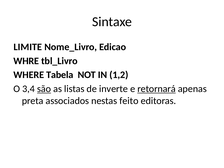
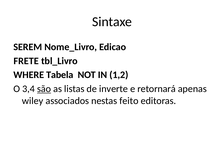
LIMITE: LIMITE -> SEREM
WHRE: WHRE -> FRETE
retornará underline: present -> none
preta: preta -> wiley
